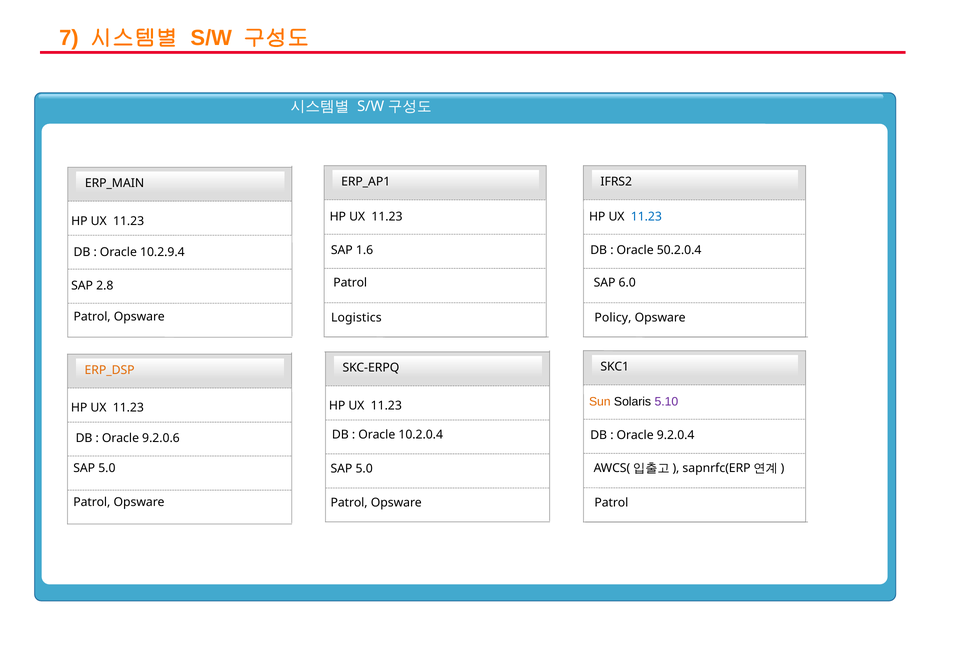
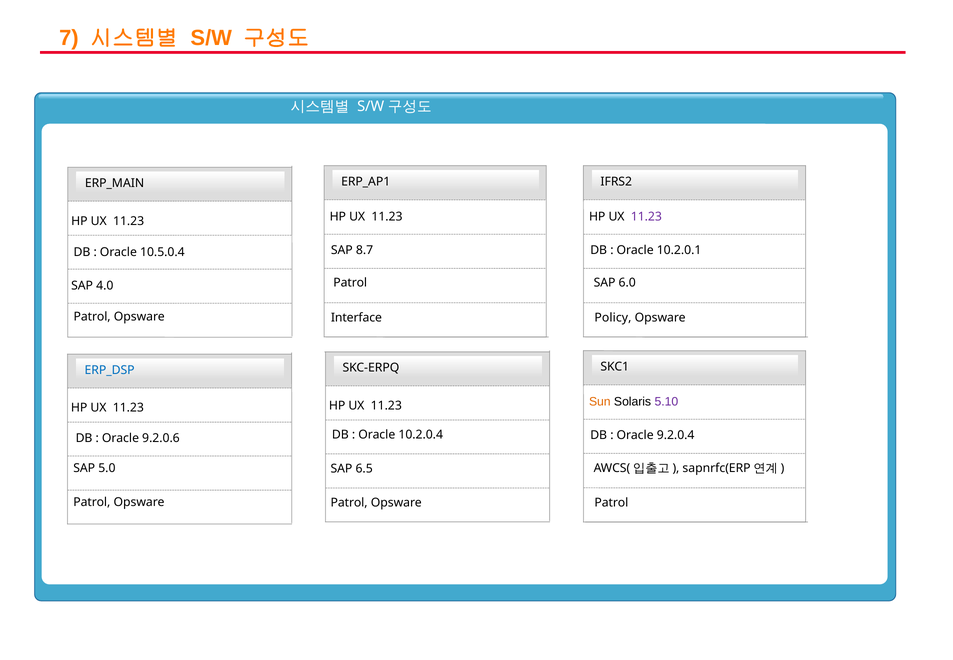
11.23 at (646, 217) colour: blue -> purple
1.6: 1.6 -> 8.7
50.2.0.4: 50.2.0.4 -> 10.2.0.1
10.2.9.4: 10.2.9.4 -> 10.5.0.4
2.8: 2.8 -> 4.0
Logistics: Logistics -> Interface
ERP_DSP colour: orange -> blue
5.0 at (364, 469): 5.0 -> 6.5
